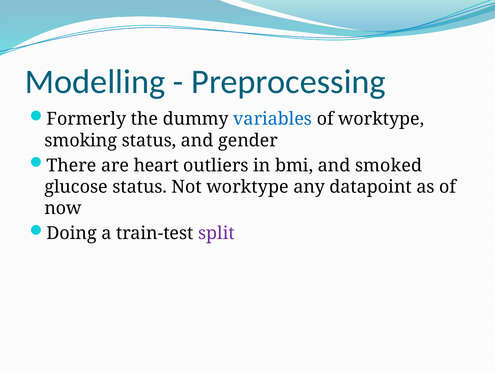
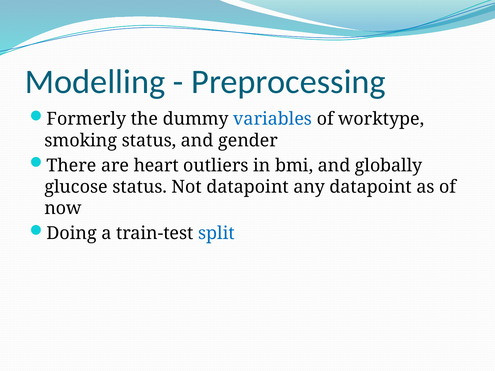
smoked: smoked -> globally
Not worktype: worktype -> datapoint
split colour: purple -> blue
